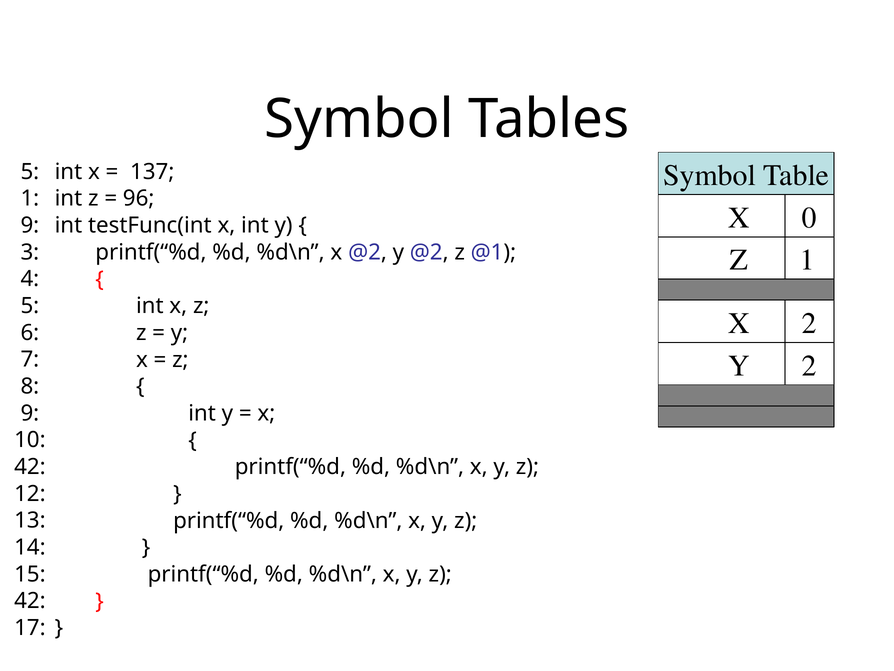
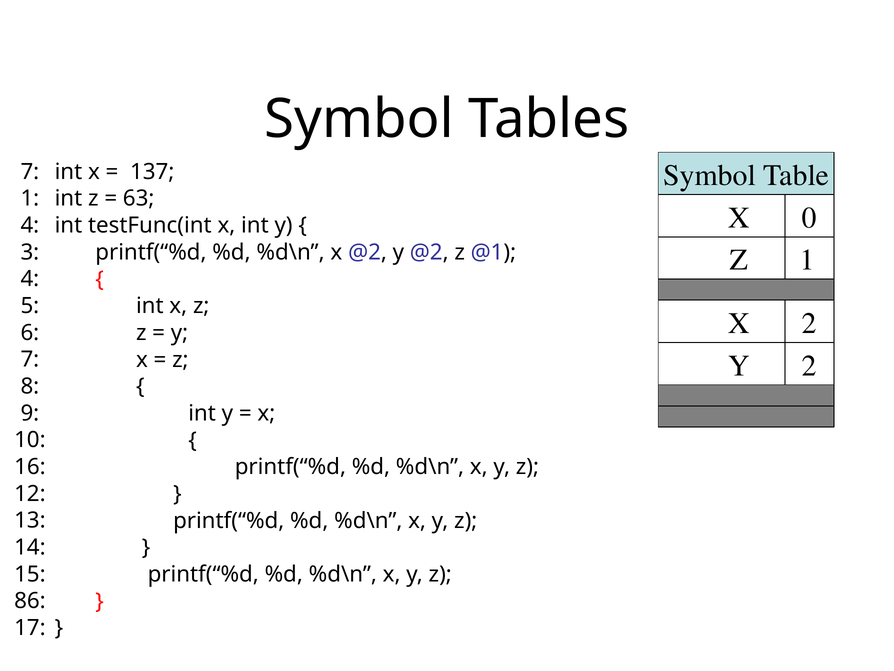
5 at (30, 172): 5 -> 7
96: 96 -> 63
9 at (30, 225): 9 -> 4
42 at (30, 467): 42 -> 16
42 at (30, 601): 42 -> 86
